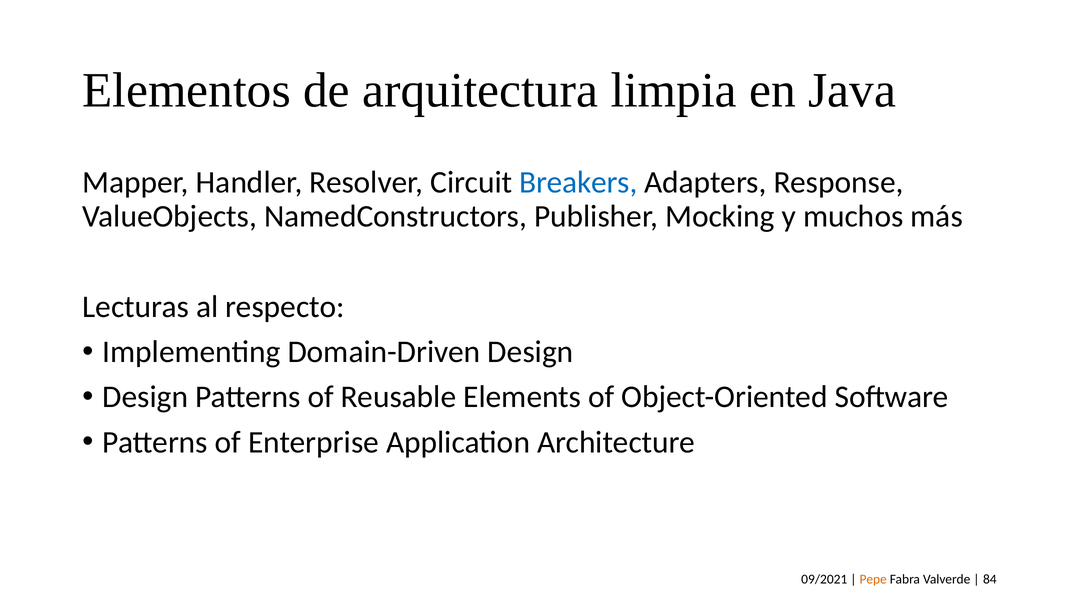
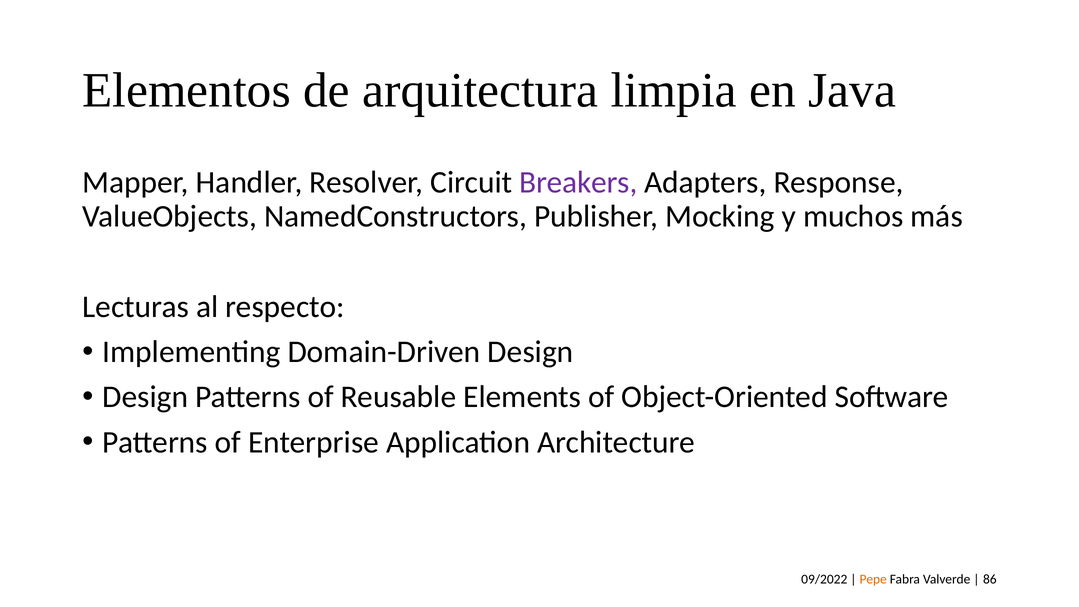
Breakers colour: blue -> purple
09/2021: 09/2021 -> 09/2022
84: 84 -> 86
